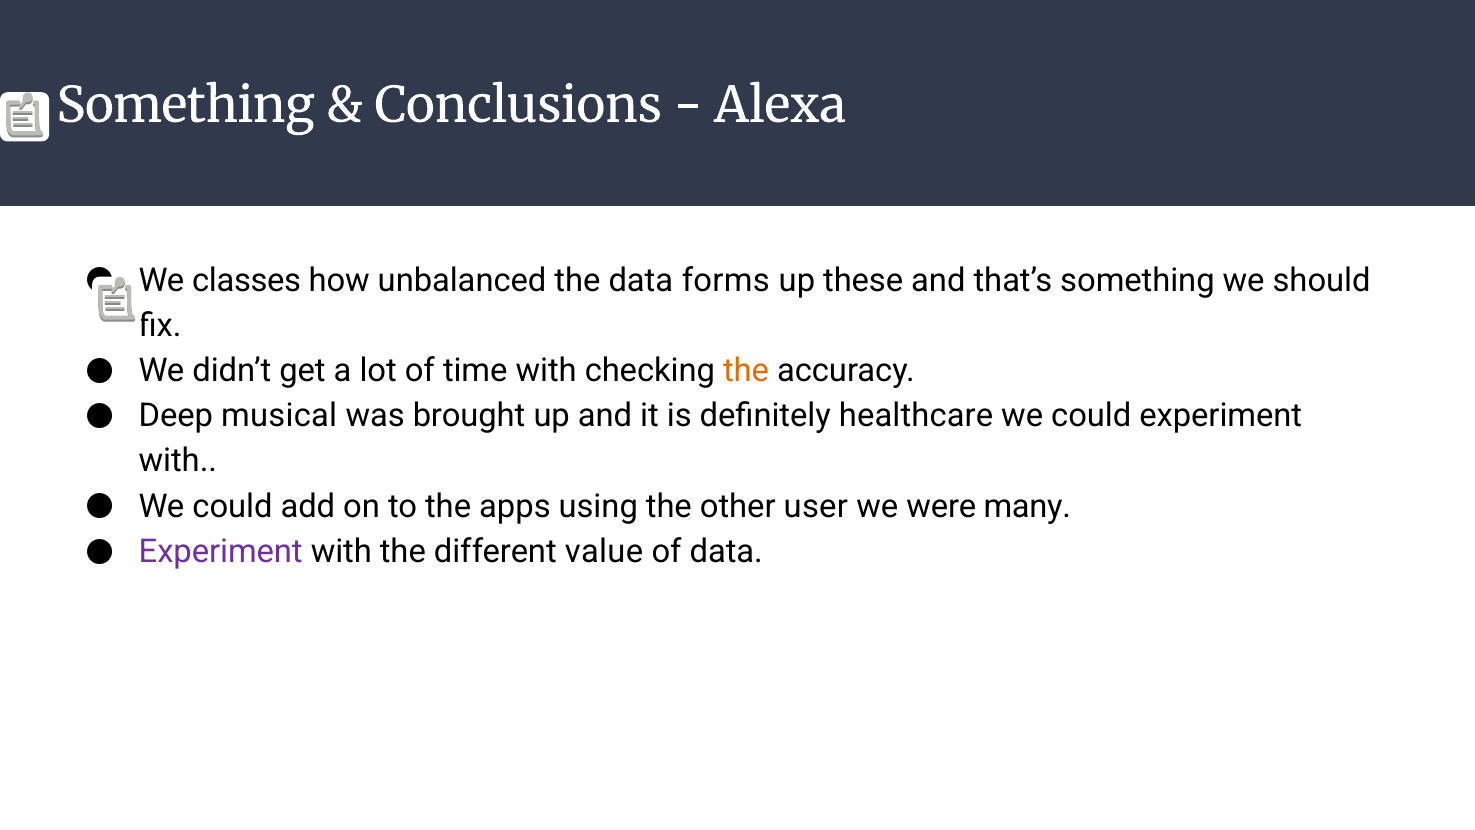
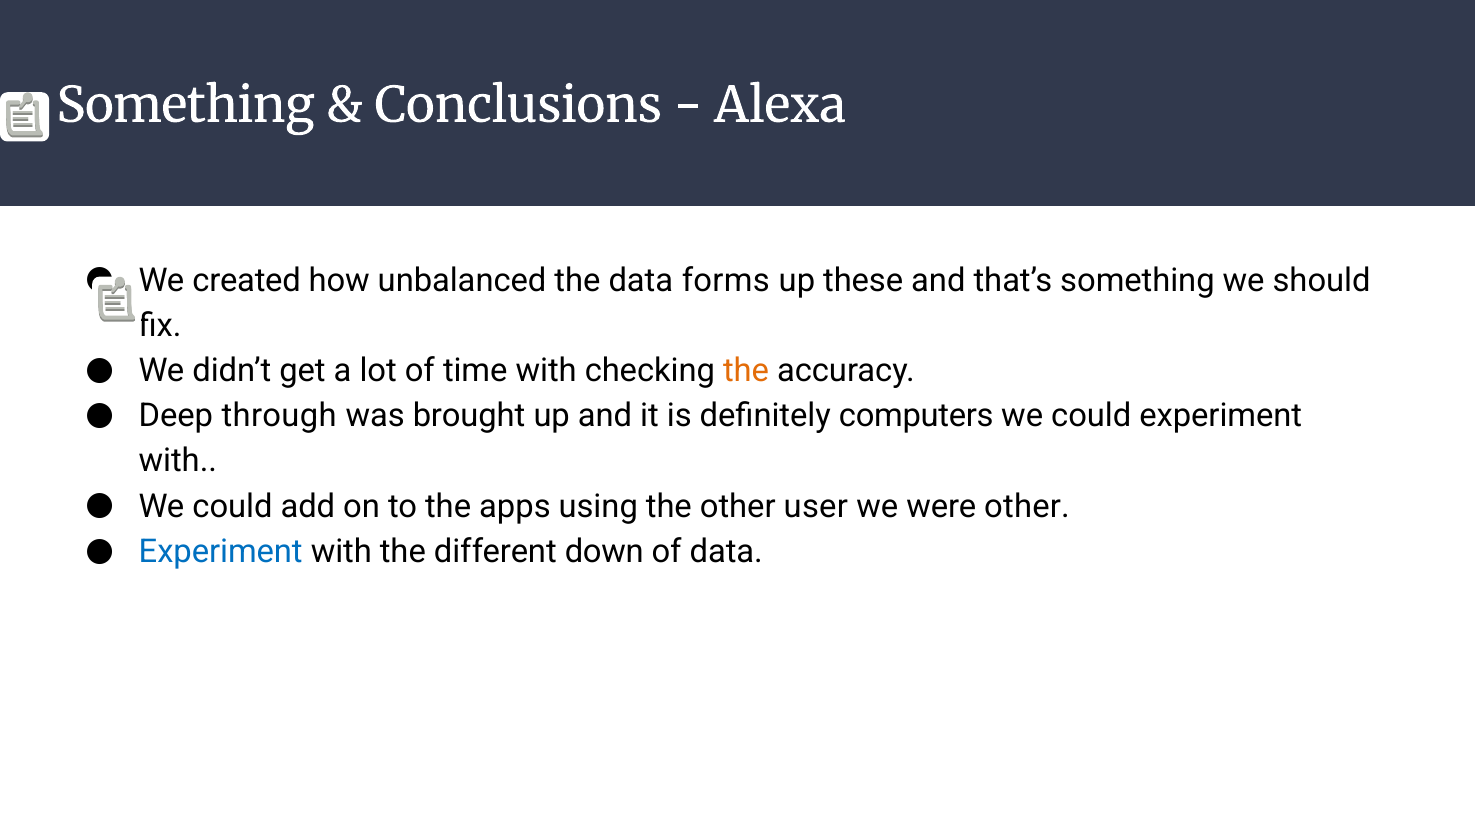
classes: classes -> created
musical: musical -> through
healthcare: healthcare -> computers
were many: many -> other
Experiment at (221, 551) colour: purple -> blue
value: value -> down
